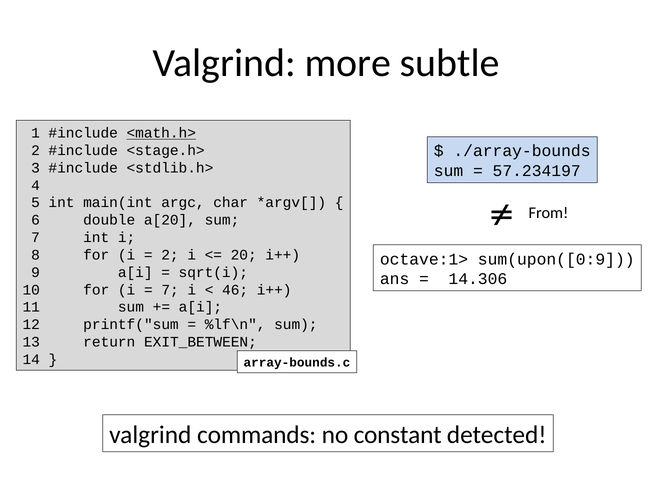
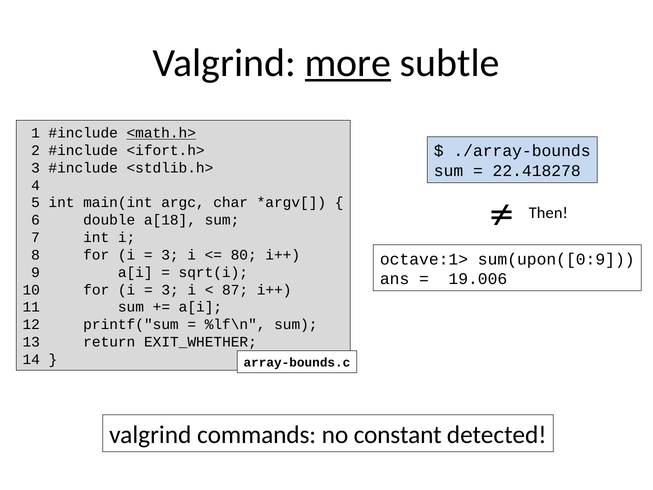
more underline: none -> present
<stage.h>: <stage.h> -> <ifort.h>
57.234197: 57.234197 -> 22.418278
From: From -> Then
a[20: a[20 -> a[18
2 at (170, 255): 2 -> 3
20: 20 -> 80
14.306: 14.306 -> 19.006
7 at (170, 290): 7 -> 3
46: 46 -> 87
EXIT_BETWEEN: EXIT_BETWEEN -> EXIT_WHETHER
